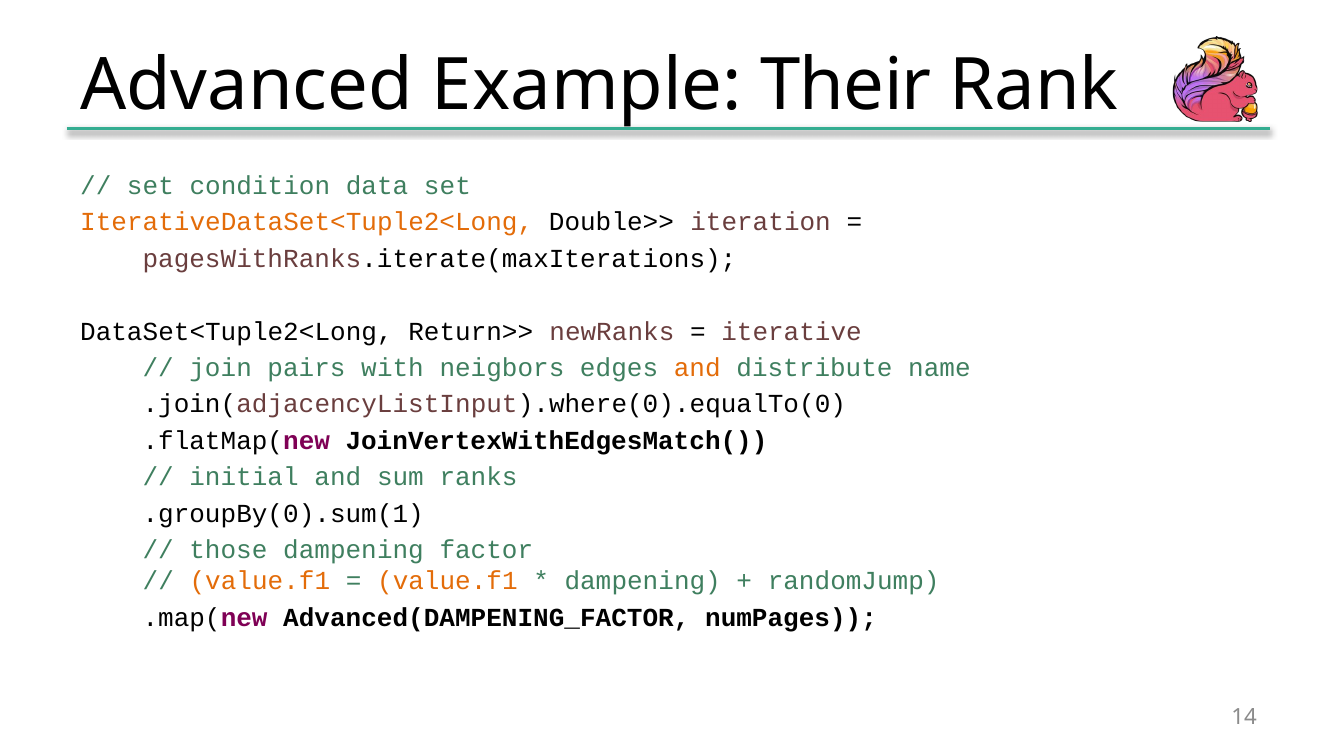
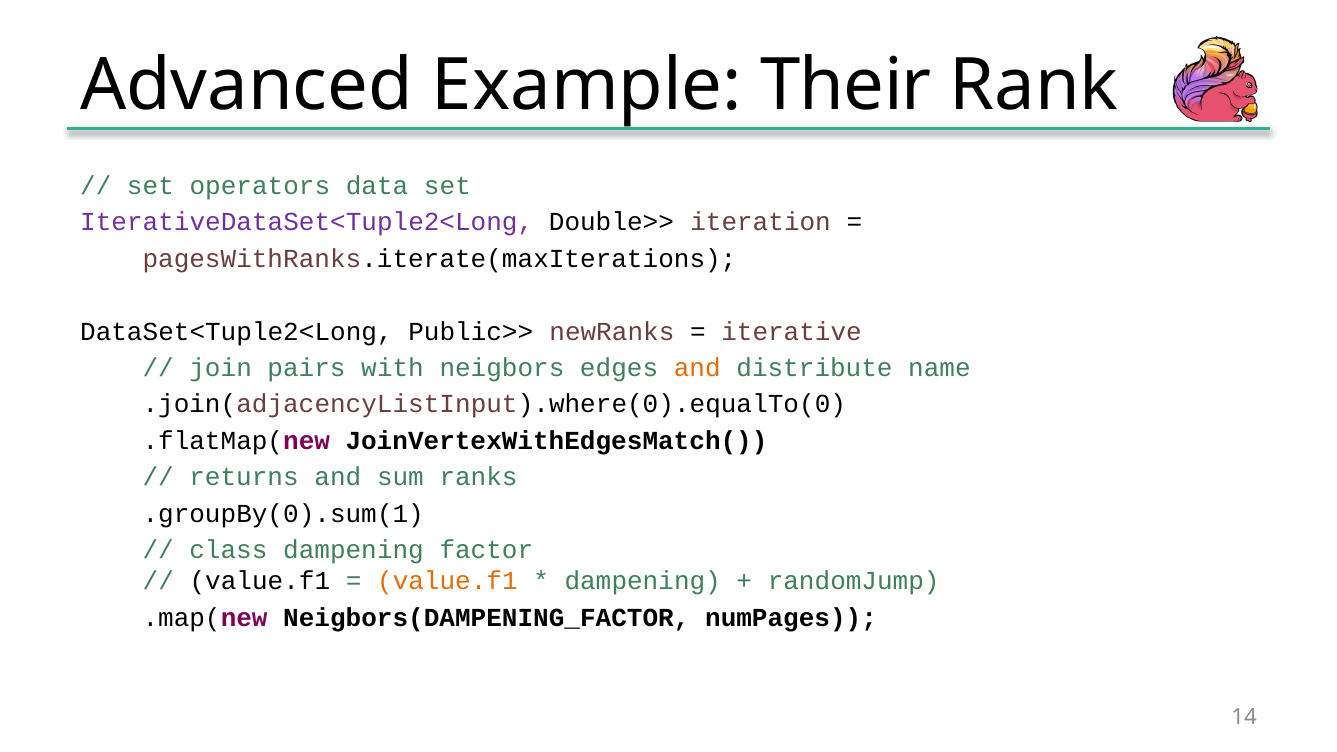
condition: condition -> operators
IterativeDataSet<Tuple2<Long colour: orange -> purple
Return>>: Return>> -> Public>>
initial: initial -> returns
those: those -> class
value.f1 at (260, 581) colour: orange -> black
Advanced(DAMPENING_FACTOR: Advanced(DAMPENING_FACTOR -> Neigbors(DAMPENING_FACTOR
